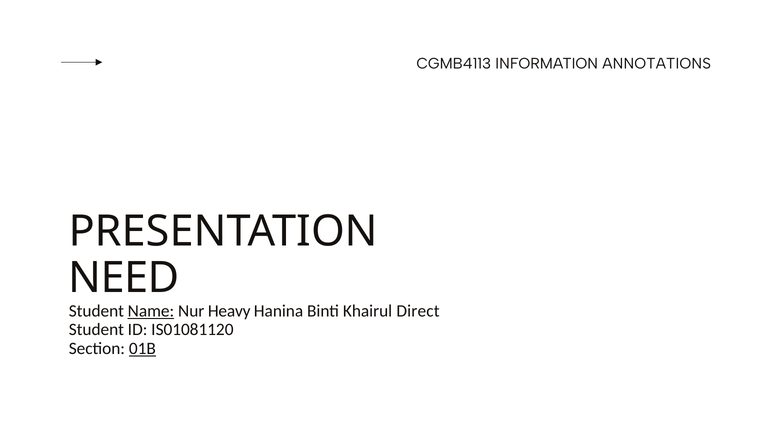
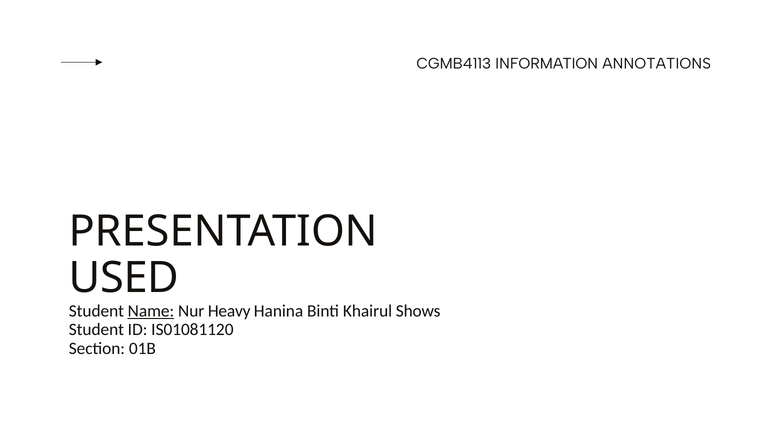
NEED: NEED -> USED
Direct: Direct -> Shows
01B underline: present -> none
